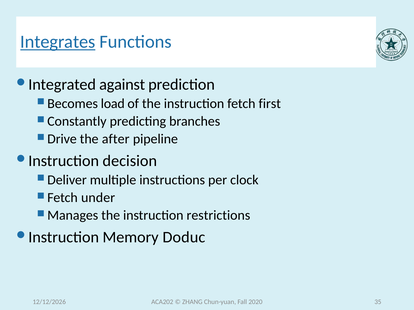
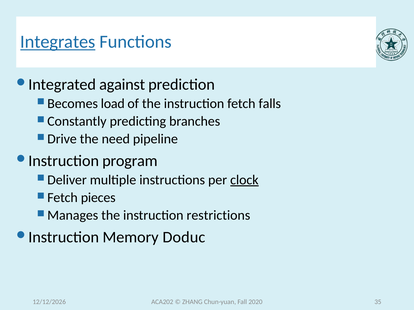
first: first -> falls
after: after -> need
decision: decision -> program
clock underline: none -> present
under: under -> pieces
